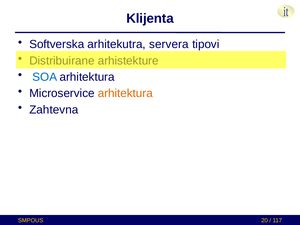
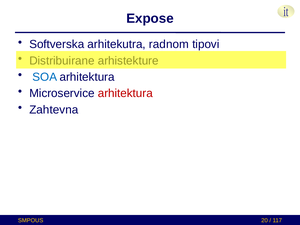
Klijenta: Klijenta -> Expose
servera: servera -> radnom
arhitektura at (125, 93) colour: orange -> red
